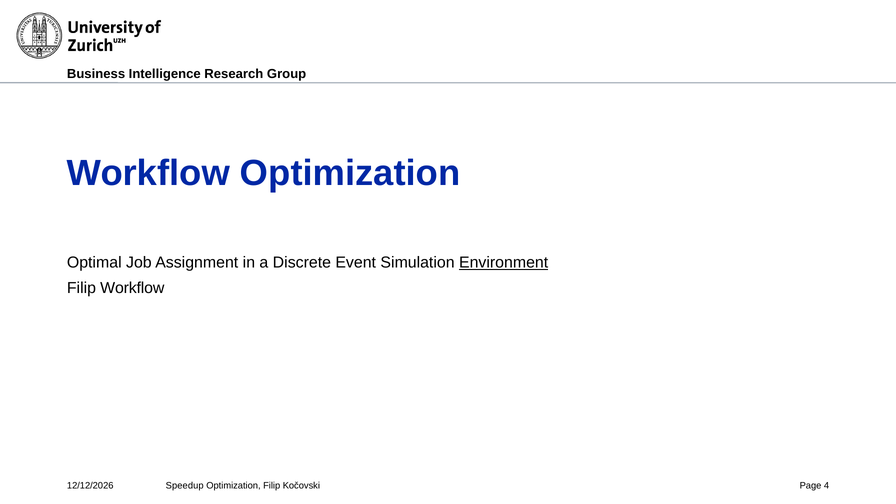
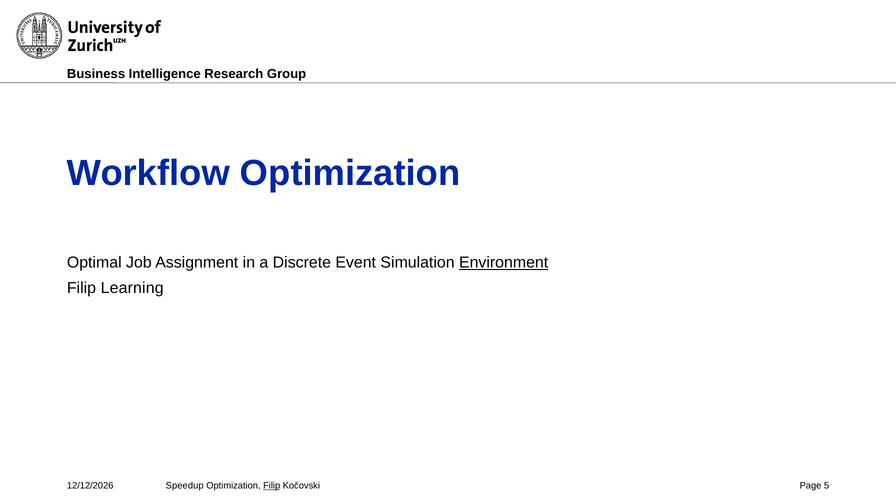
Filip Workflow: Workflow -> Learning
Filip at (272, 486) underline: none -> present
4: 4 -> 5
